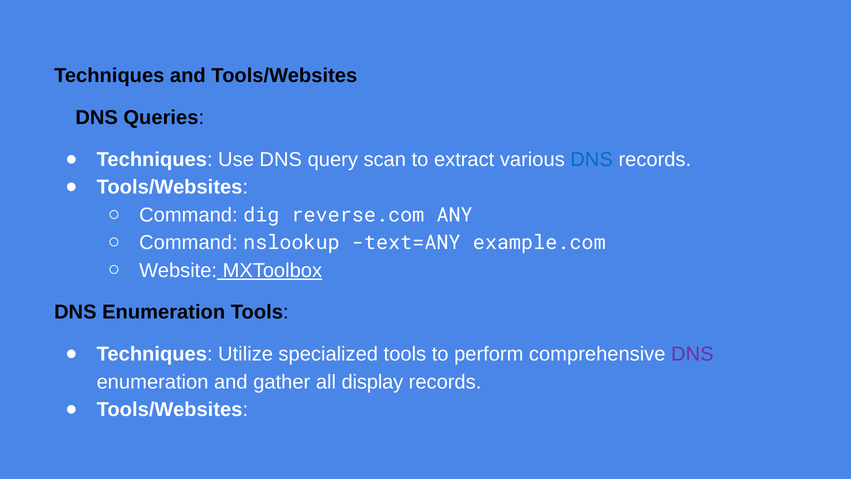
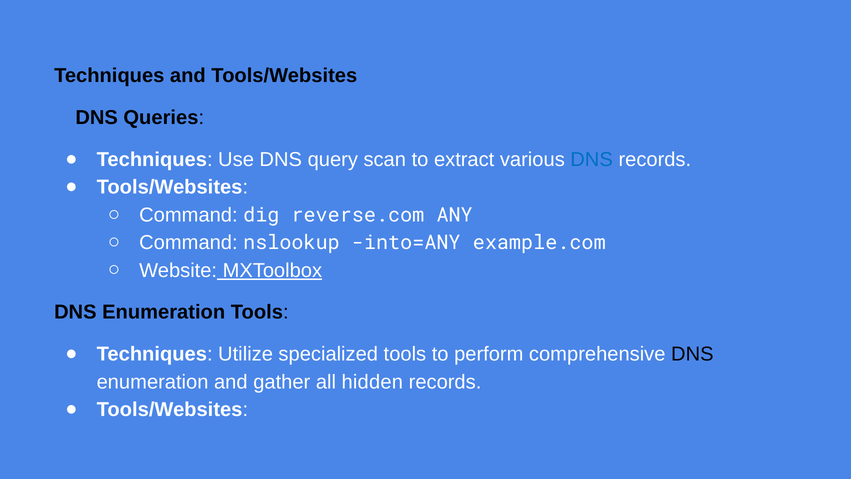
text=ANY: text=ANY -> into=ANY
DNS at (692, 354) colour: purple -> black
display: display -> hidden
